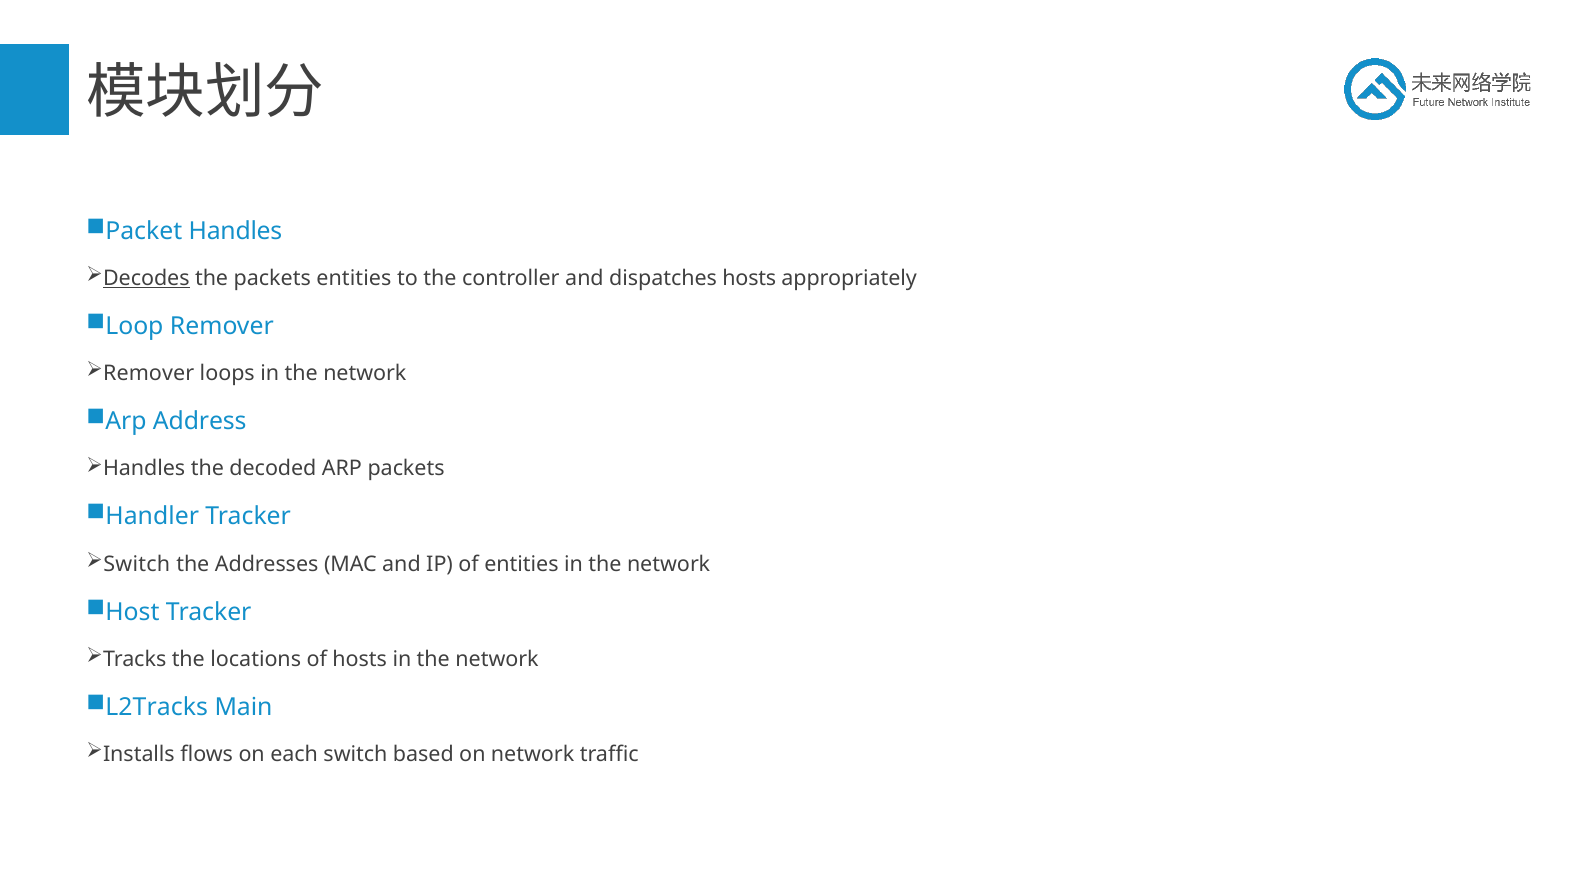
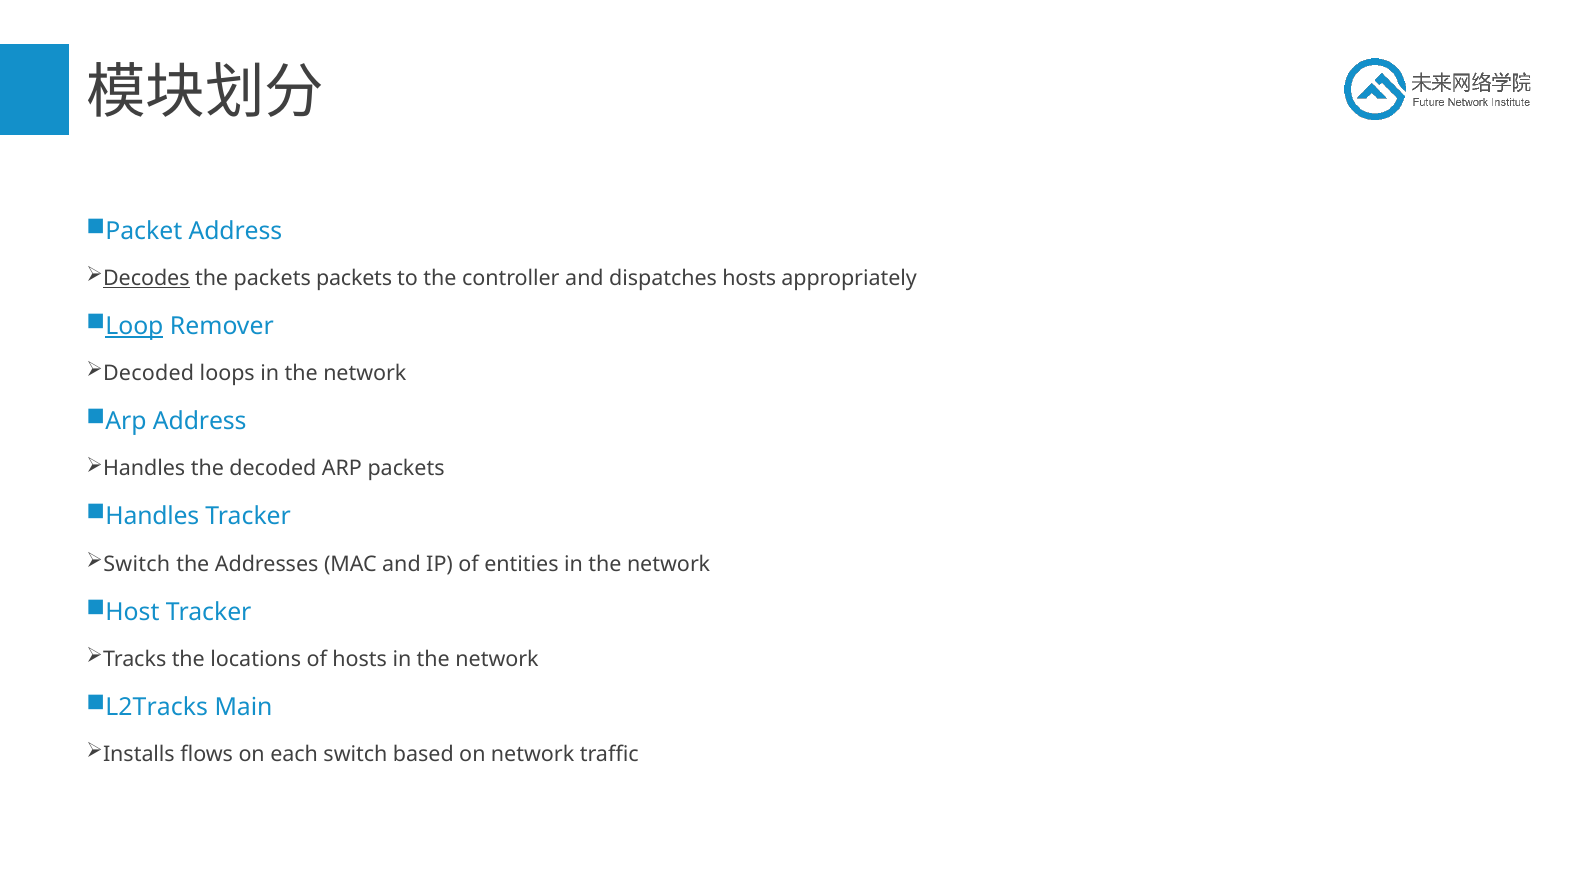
Packet Handles: Handles -> Address
packets entities: entities -> packets
Loop underline: none -> present
Remover at (149, 374): Remover -> Decoded
Handler at (152, 517): Handler -> Handles
